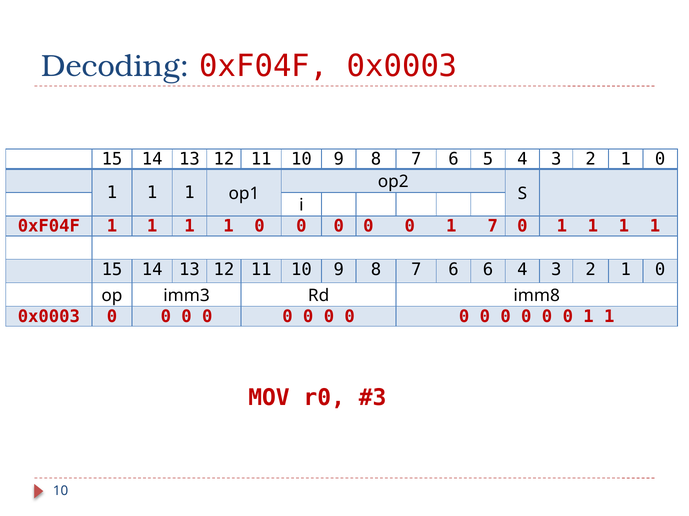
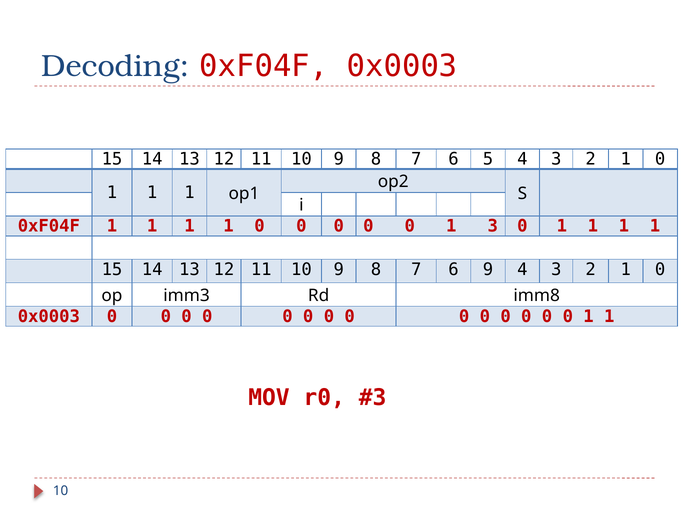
1 7: 7 -> 3
6 6: 6 -> 9
